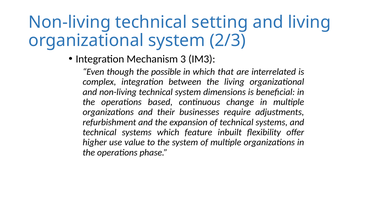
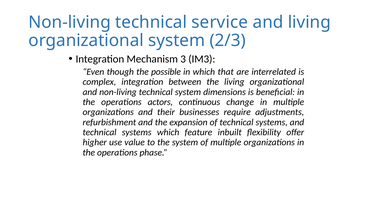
setting: setting -> service
based: based -> actors
